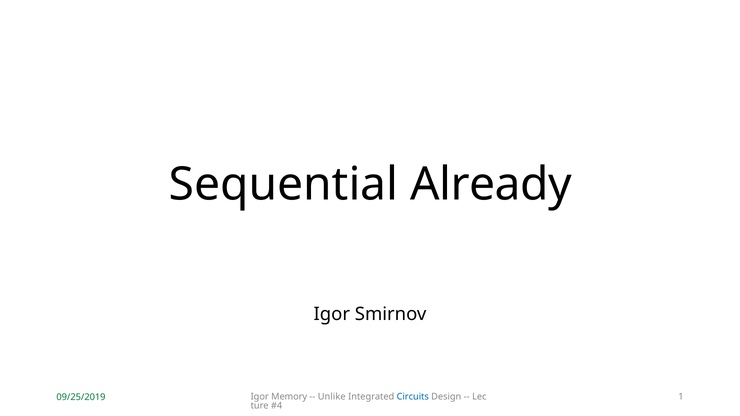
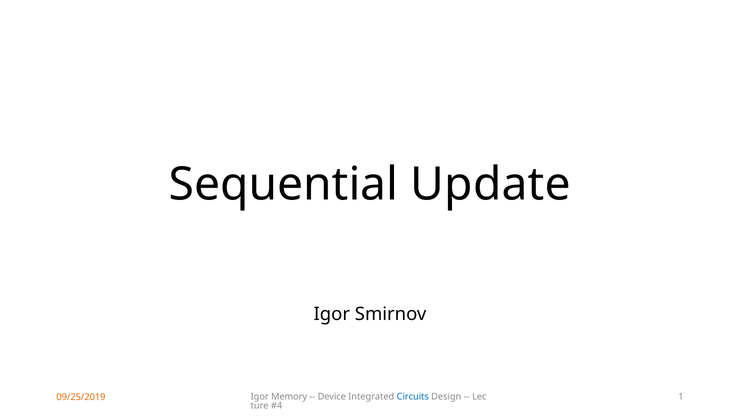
Already: Already -> Update
Unlike: Unlike -> Device
09/25/2019 colour: green -> orange
